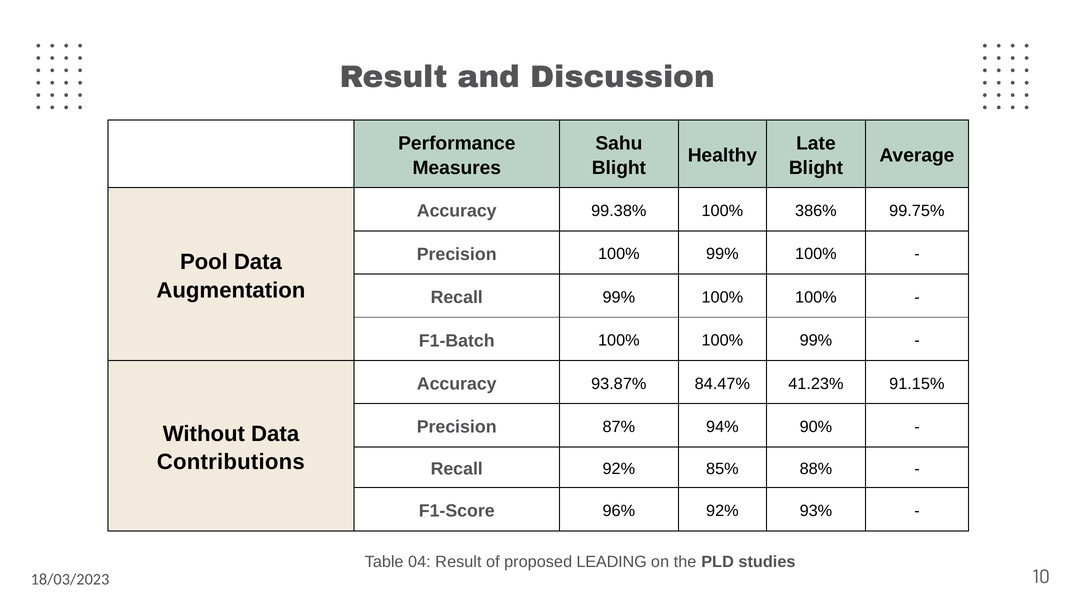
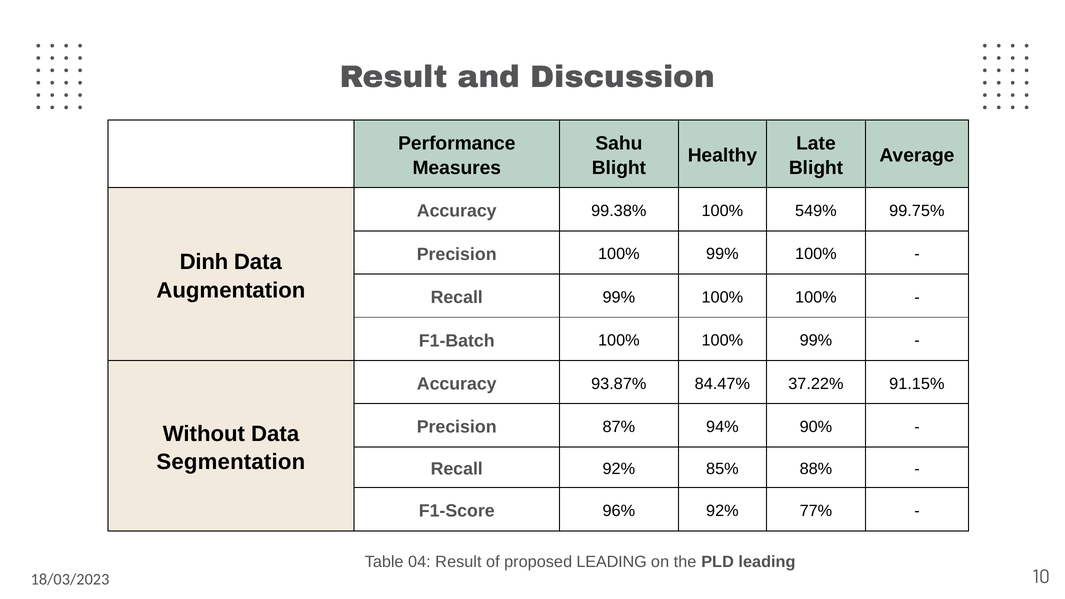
386%: 386% -> 549%
Pool: Pool -> Dinh
41.23%: 41.23% -> 37.22%
Contributions: Contributions -> Segmentation
93%: 93% -> 77%
PLD studies: studies -> leading
